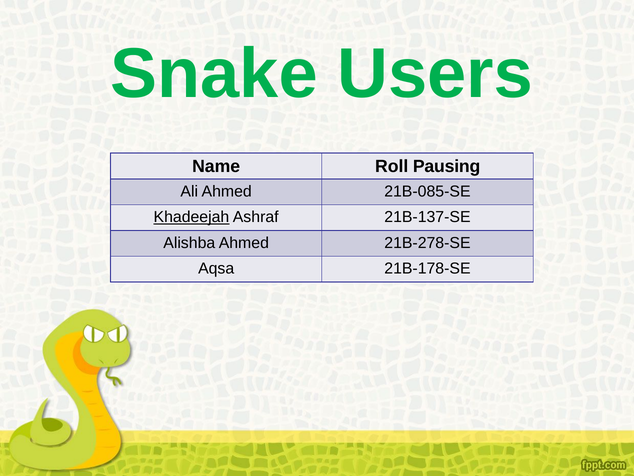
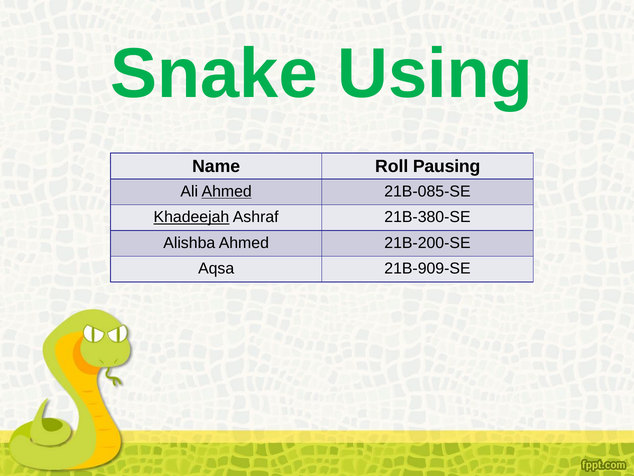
Users: Users -> Using
Ahmed at (227, 191) underline: none -> present
21B-137-SE: 21B-137-SE -> 21B-380-SE
21B-278-SE: 21B-278-SE -> 21B-200-SE
21B-178-SE: 21B-178-SE -> 21B-909-SE
